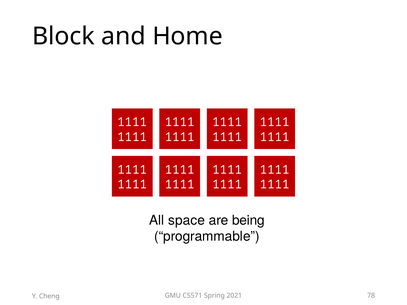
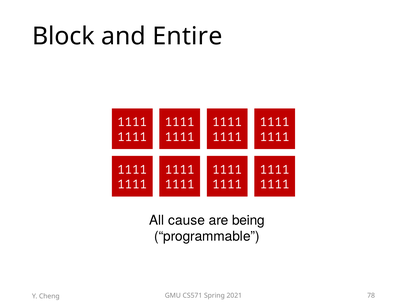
Home: Home -> Entire
space: space -> cause
